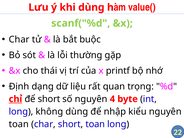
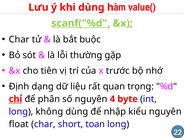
scanf("%d underline: none -> present
thái: thái -> tiên
printf: printf -> trước
để short: short -> phân
toan at (19, 124): toan -> float
